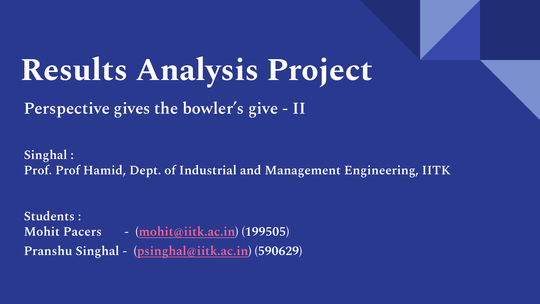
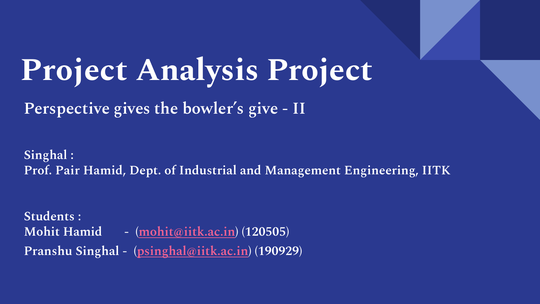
Results at (74, 70): Results -> Project
Prof Prof: Prof -> Pair
Mohit Pacers: Pacers -> Hamid
199505: 199505 -> 120505
590629: 590629 -> 190929
